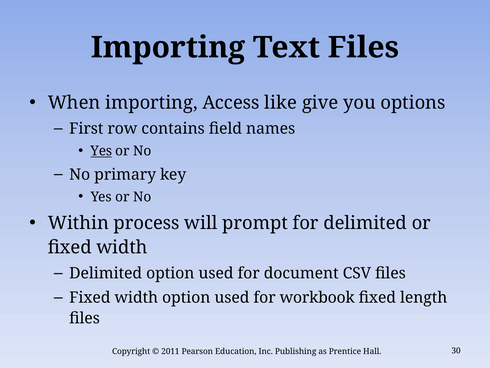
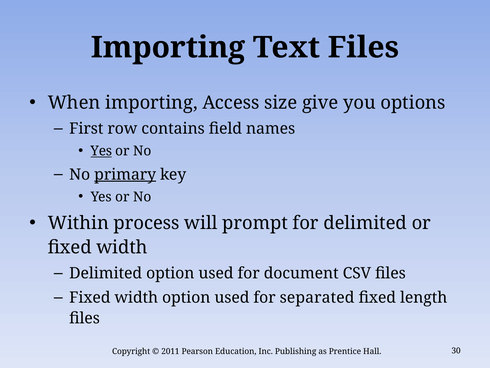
like: like -> size
primary underline: none -> present
workbook: workbook -> separated
